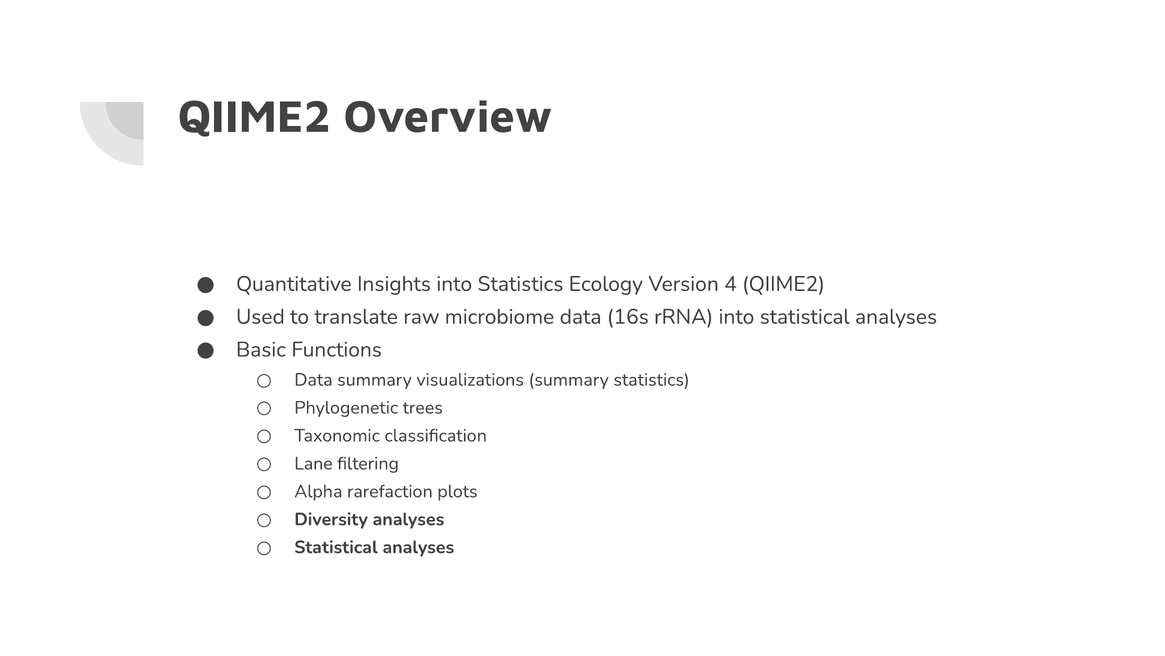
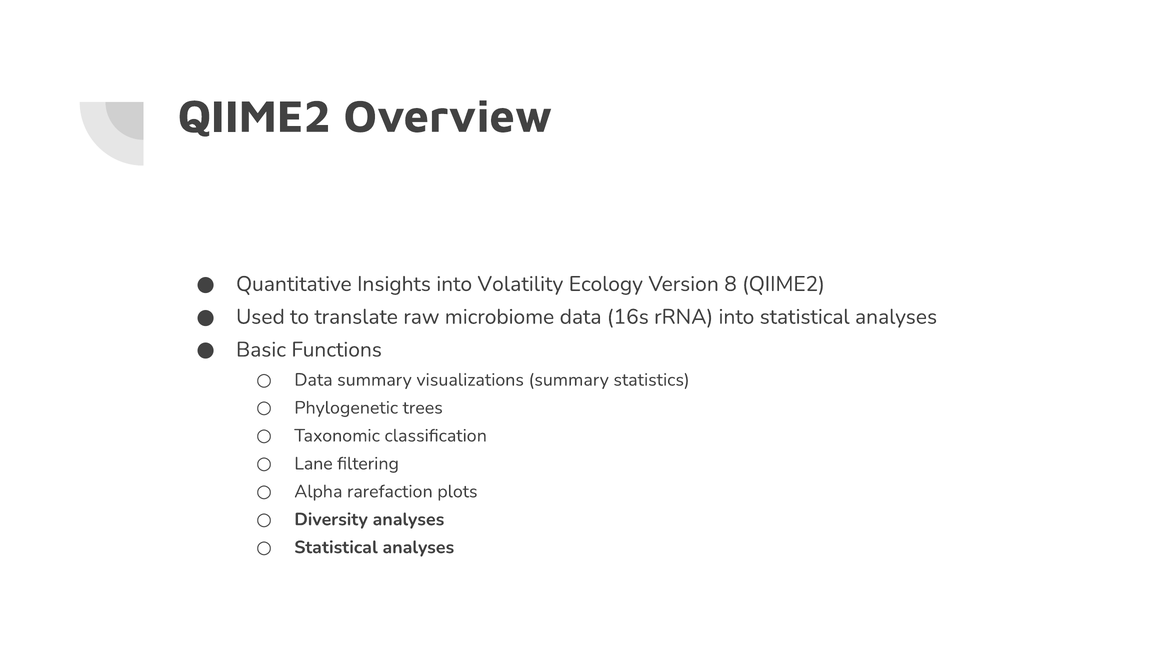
into Statistics: Statistics -> Volatility
4: 4 -> 8
